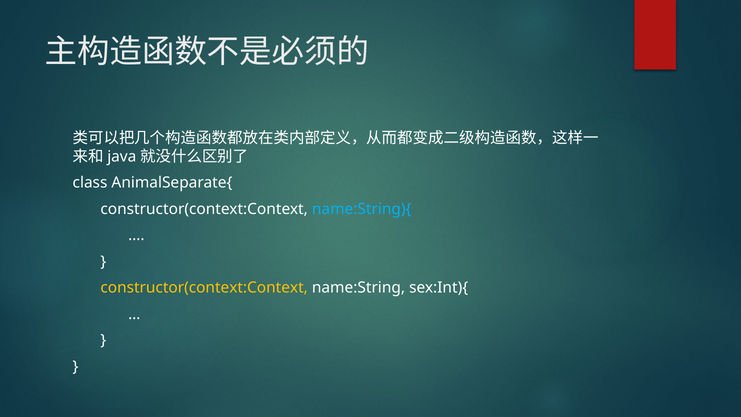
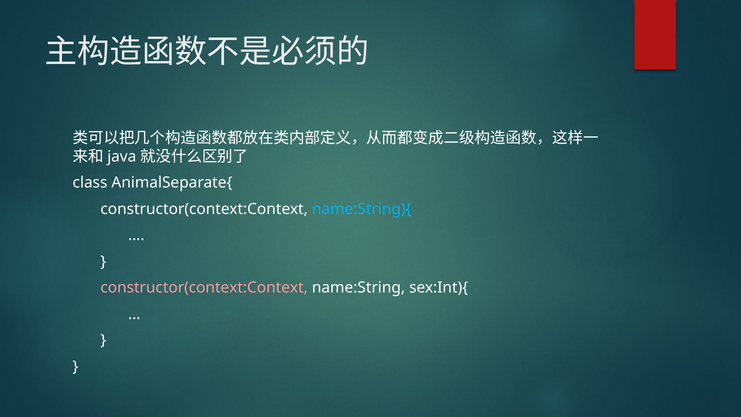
constructor(context:Context at (204, 288) colour: yellow -> pink
